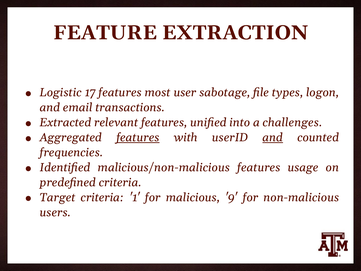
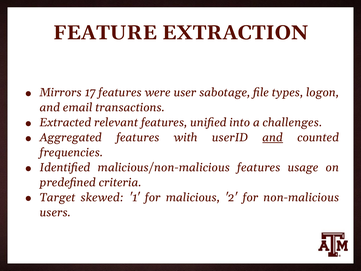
Logistic: Logistic -> Mirrors
most: most -> were
features at (138, 137) underline: present -> none
Target criteria: criteria -> skewed
9: 9 -> 2
